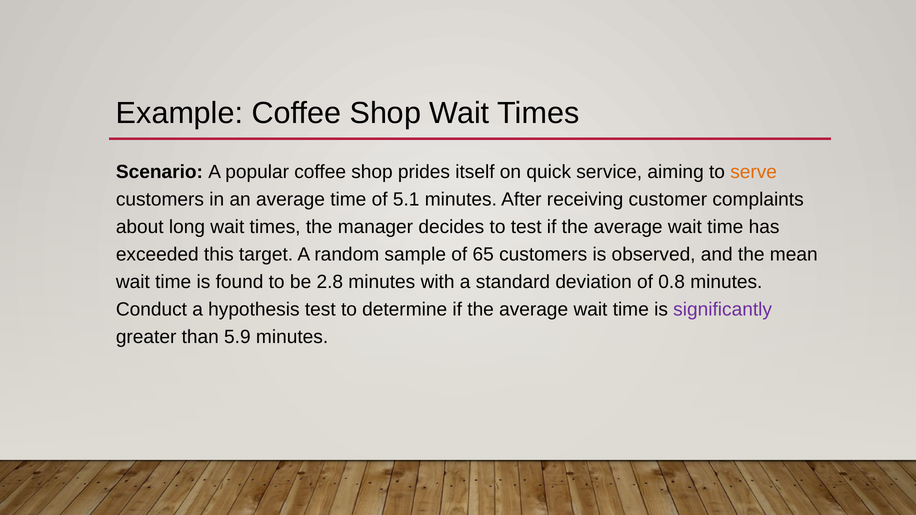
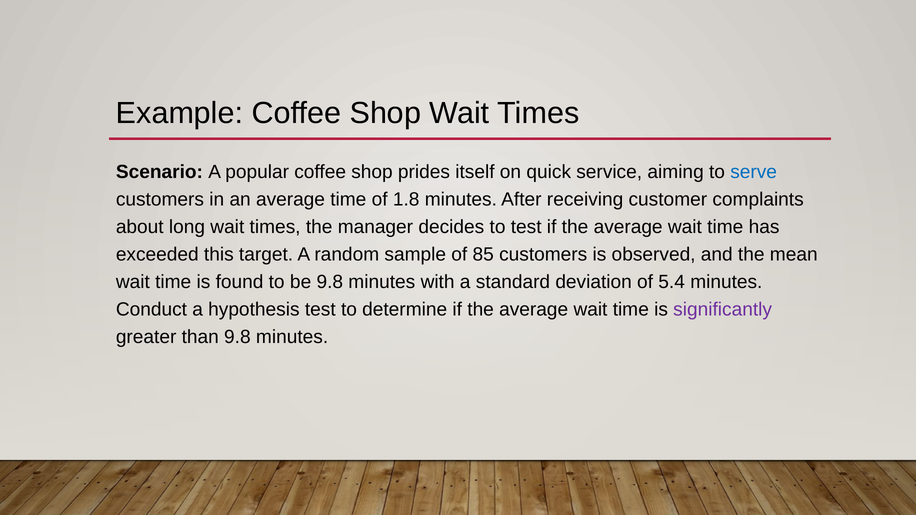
serve colour: orange -> blue
5.1: 5.1 -> 1.8
65: 65 -> 85
be 2.8: 2.8 -> 9.8
0.8: 0.8 -> 5.4
than 5.9: 5.9 -> 9.8
